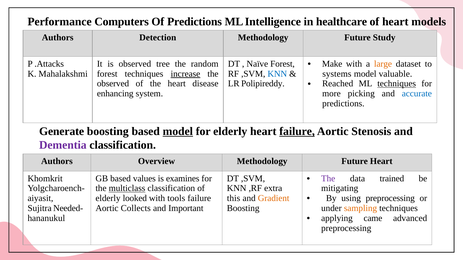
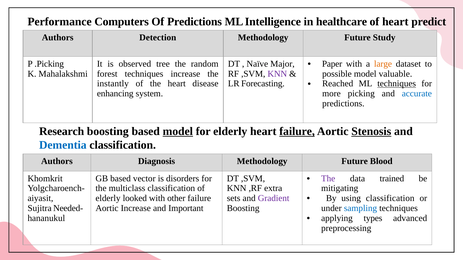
models: models -> predict
.Attacks: .Attacks -> .Picking
Naïve Forest: Forest -> Major
Make: Make -> Paper
increase at (185, 74) underline: present -> none
KNN at (277, 74) colour: blue -> purple
systems: systems -> possible
observed at (113, 84): observed -> instantly
Polipireddy: Polipireddy -> Forecasting
Generate: Generate -> Research
Stenosis underline: none -> present
Dementia colour: purple -> blue
Overview: Overview -> Diagnosis
Future Heart: Heart -> Blood
values: values -> vector
examines: examines -> disorders
multiclass underline: present -> none
tools: tools -> other
this: this -> sets
Gradient colour: orange -> purple
using preprocessing: preprocessing -> classification
Aortic Collects: Collects -> Increase
sampling colour: orange -> blue
came: came -> types
